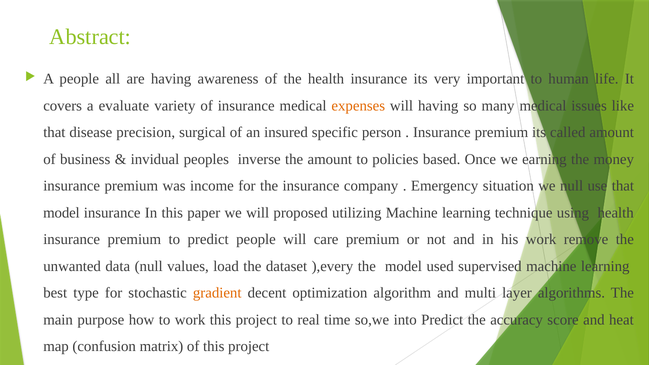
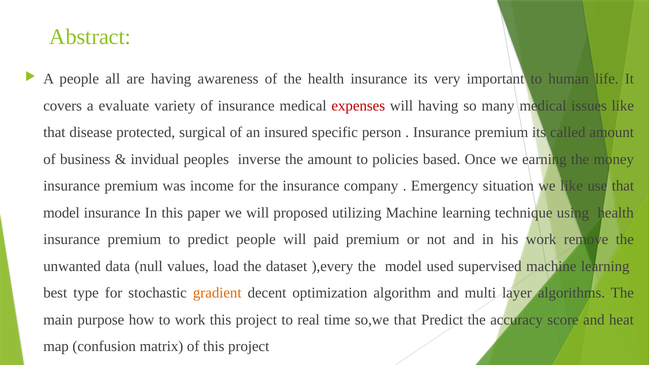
expenses colour: orange -> red
precision: precision -> protected
we null: null -> like
care: care -> paid
so,we into: into -> that
